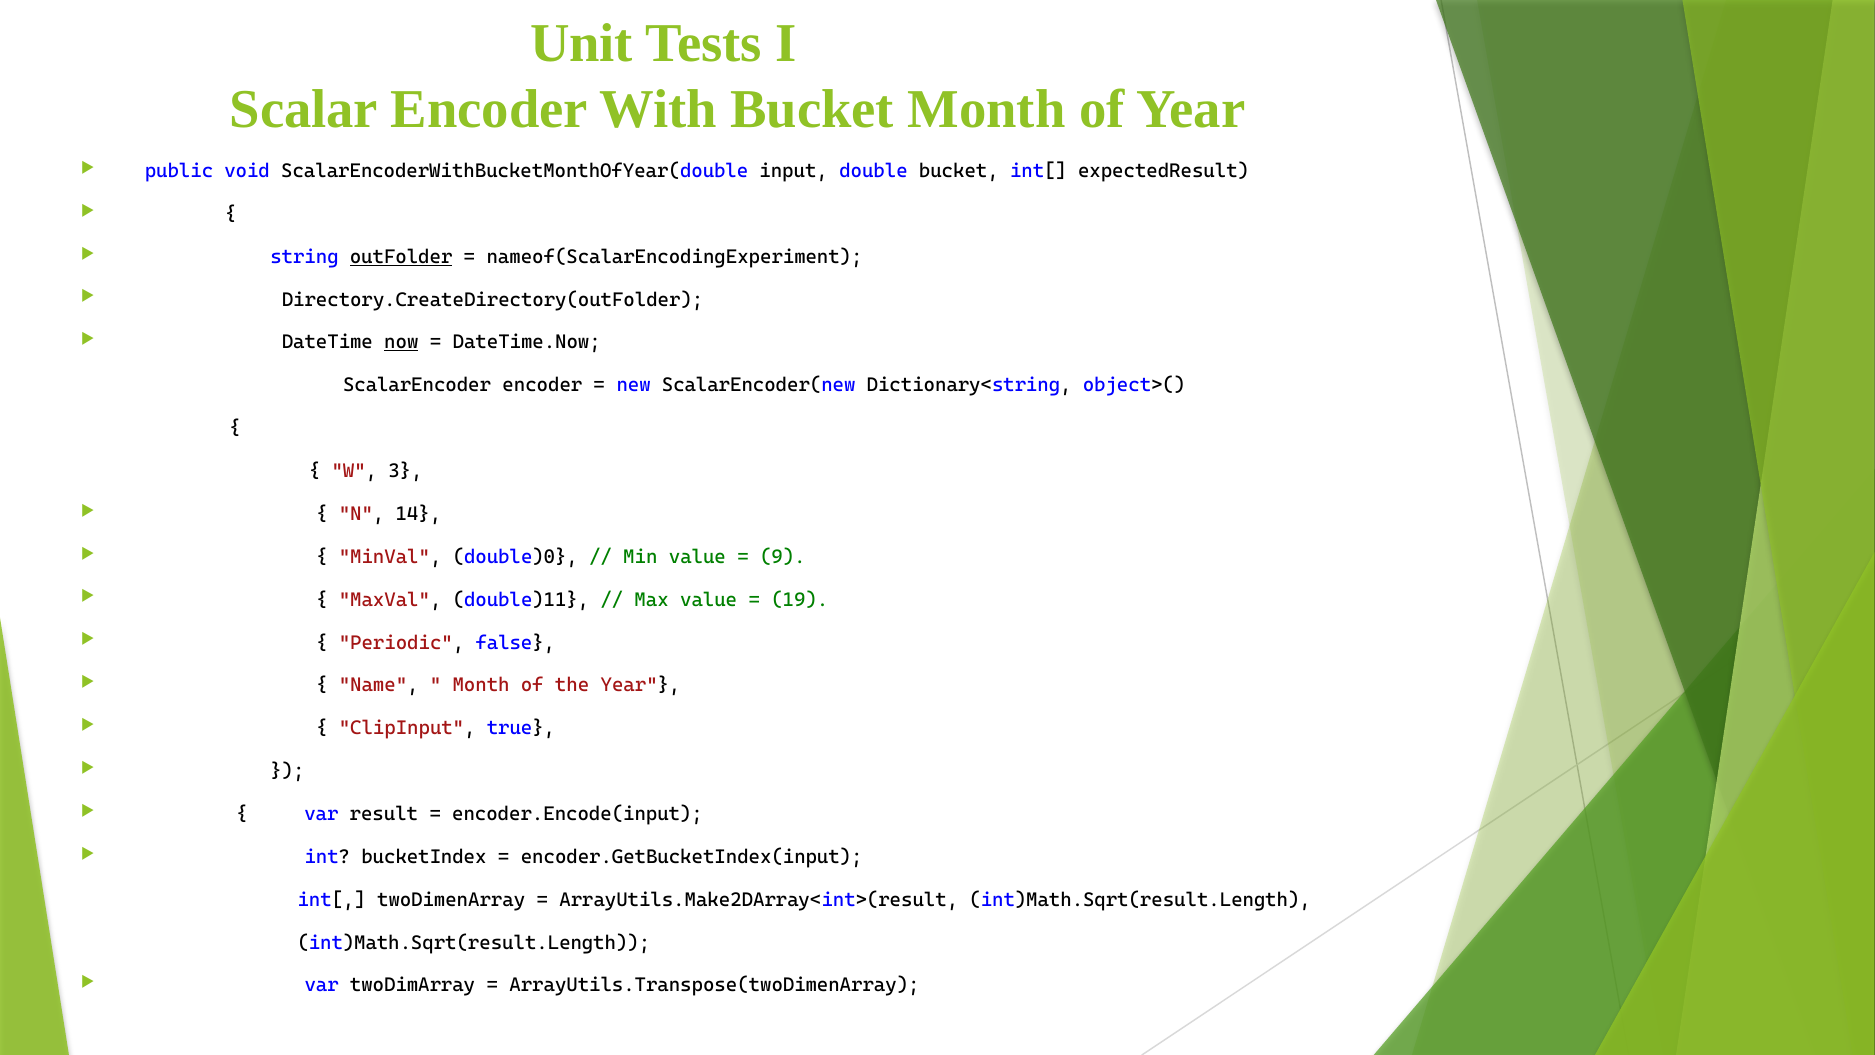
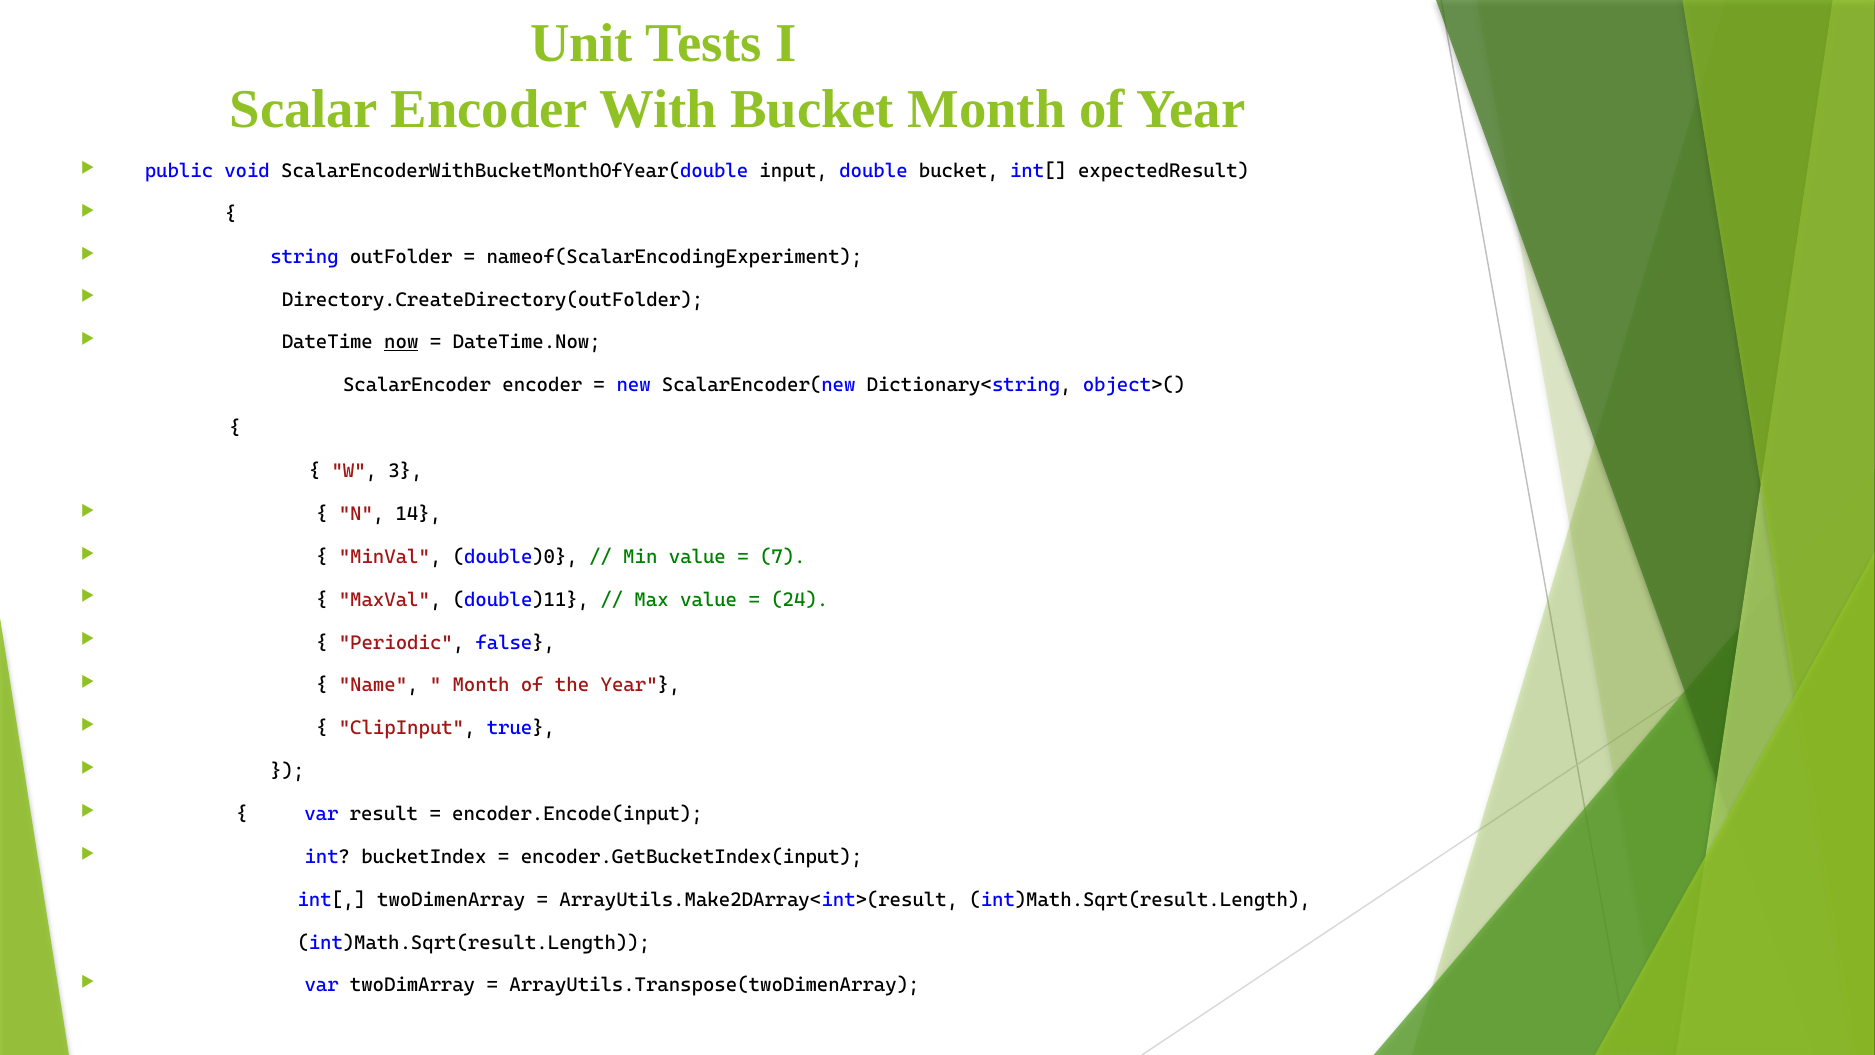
outFolder underline: present -> none
9: 9 -> 7
19: 19 -> 24
